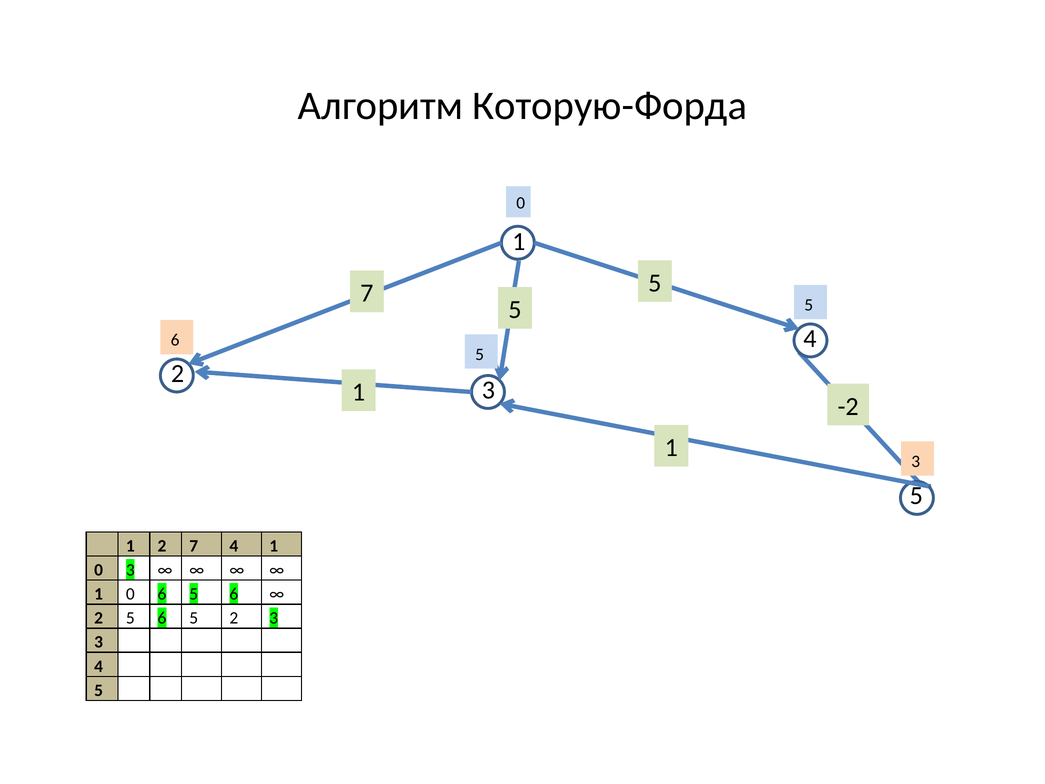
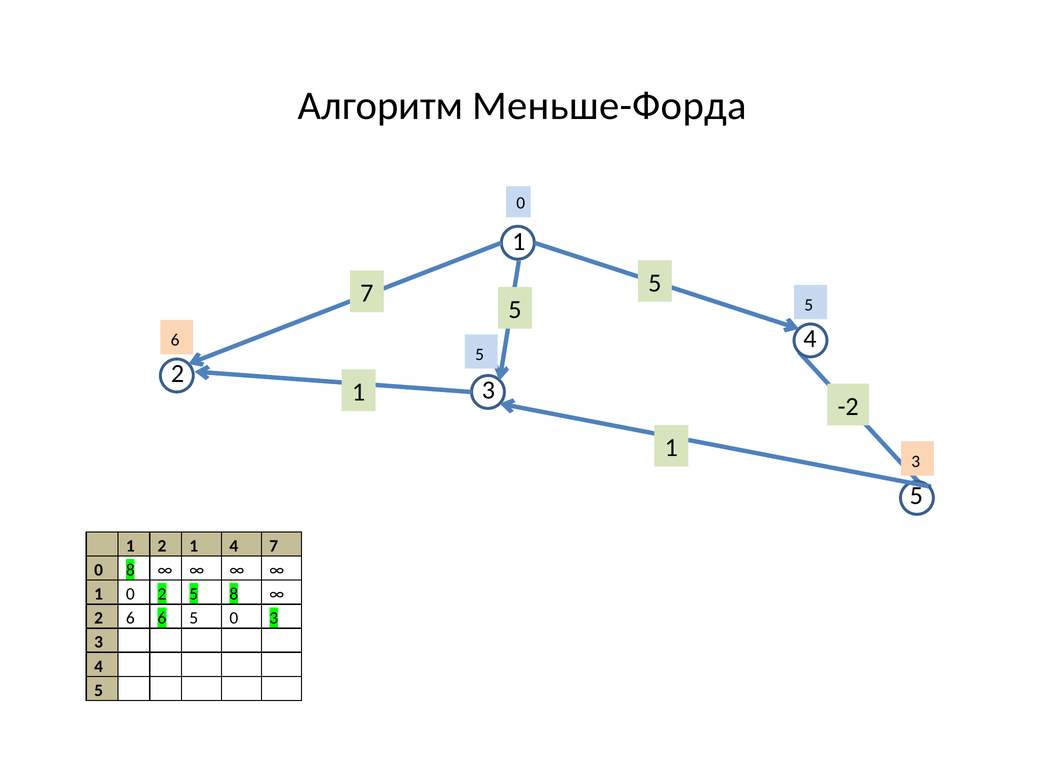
Которую-Форда: Которую-Форда -> Меньше-Форда
2 7: 7 -> 1
4 1: 1 -> 7
0 3: 3 -> 8
0 6: 6 -> 2
6 at (234, 594): 6 -> 8
2 5: 5 -> 6
5 2: 2 -> 0
